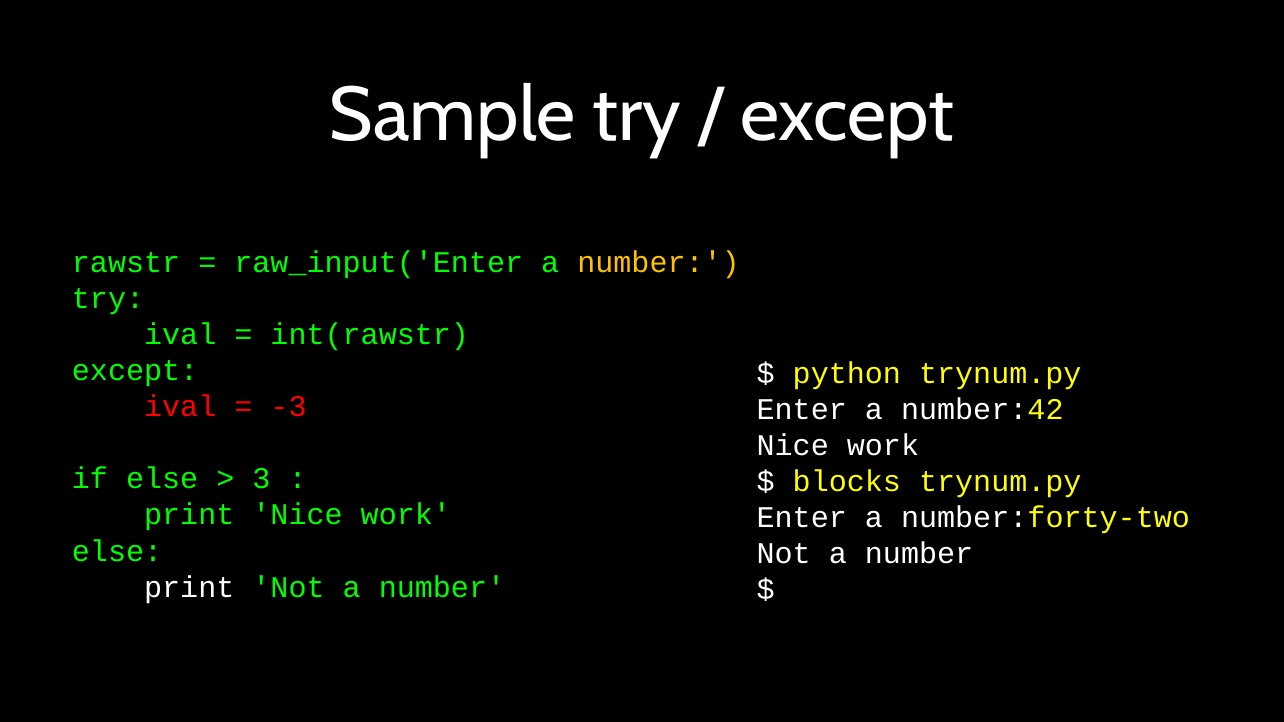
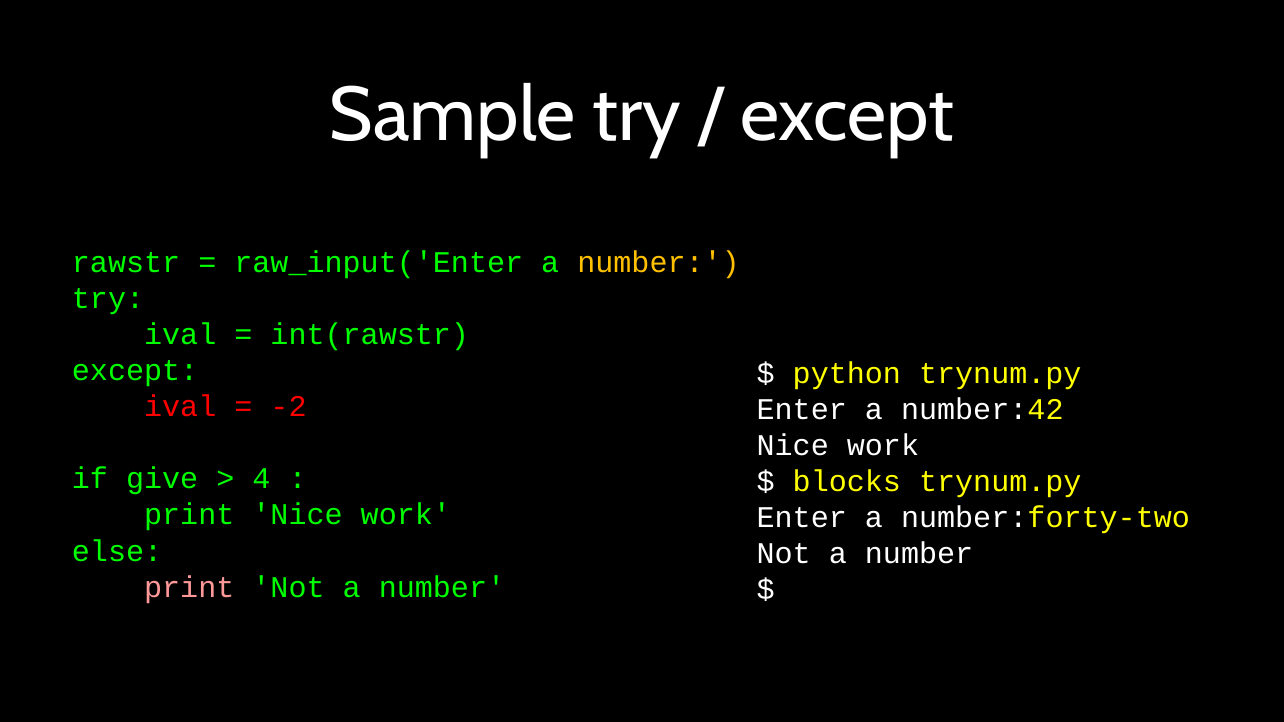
-3: -3 -> -2
if else: else -> give
3: 3 -> 4
print at (189, 587) colour: white -> pink
